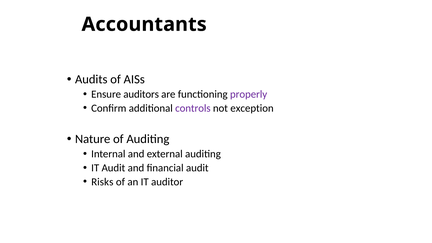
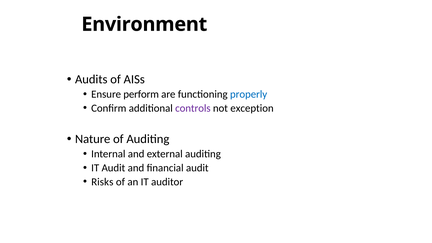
Accountants: Accountants -> Environment
auditors: auditors -> perform
properly colour: purple -> blue
